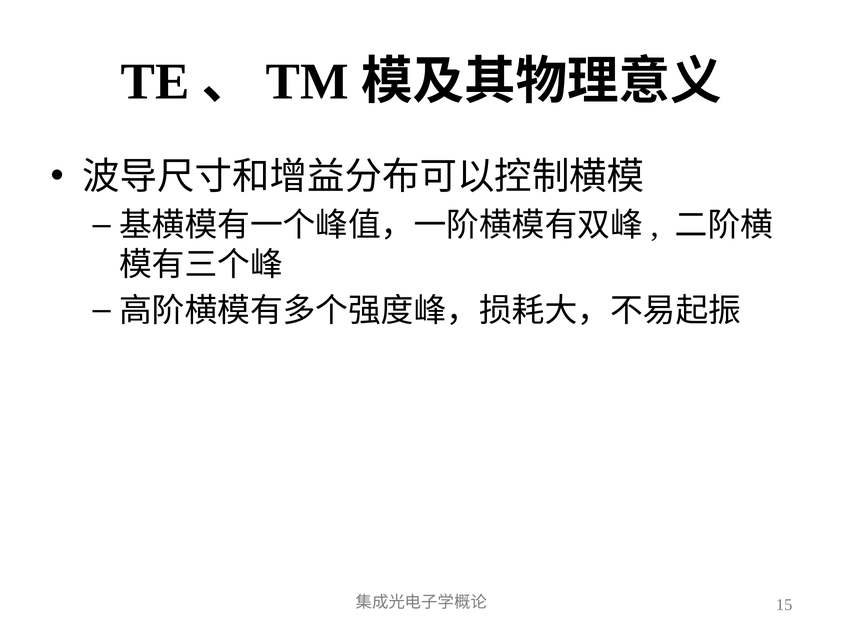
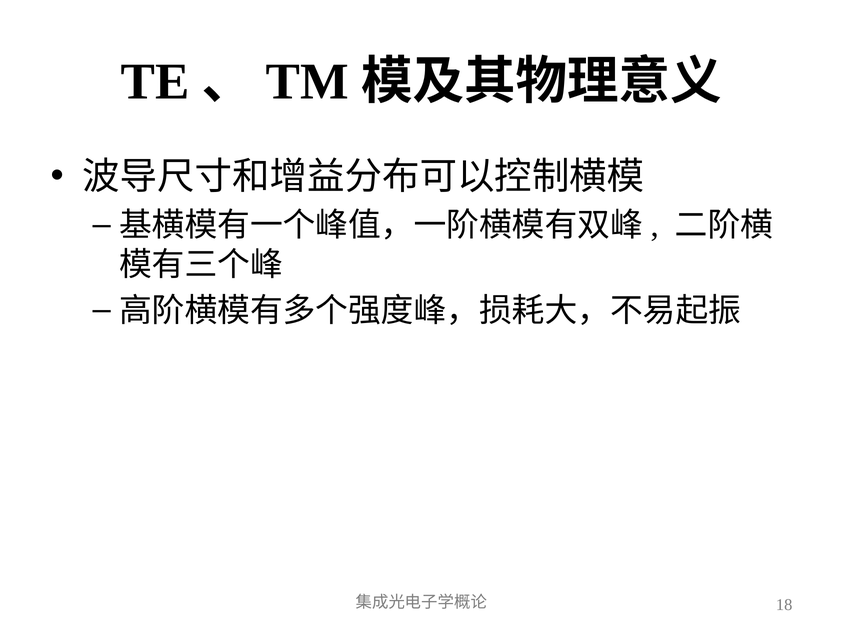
15: 15 -> 18
